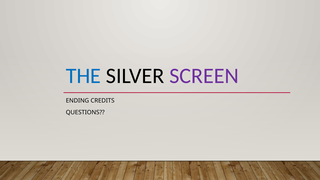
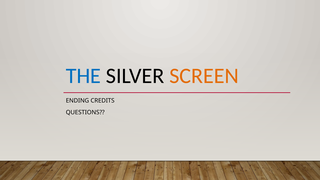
SCREEN colour: purple -> orange
